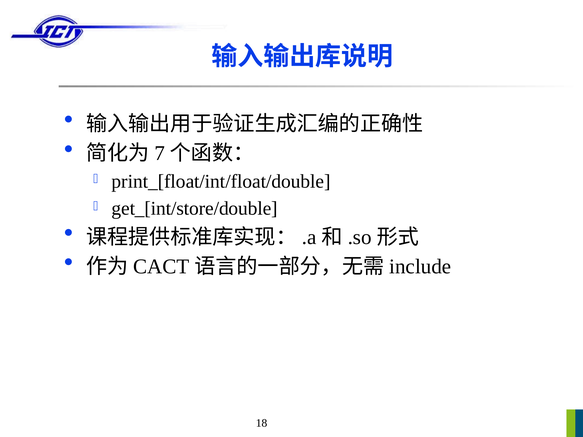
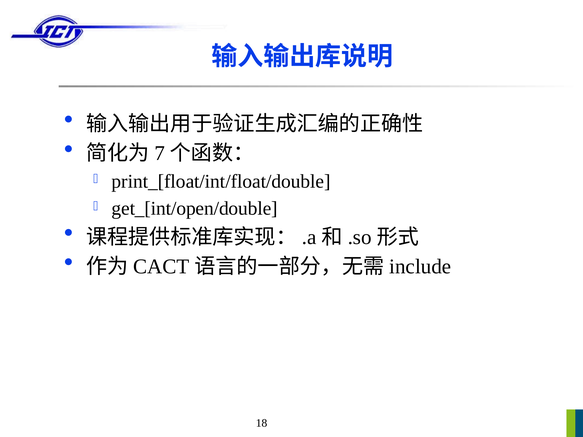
get_[int/store/double: get_[int/store/double -> get_[int/open/double
